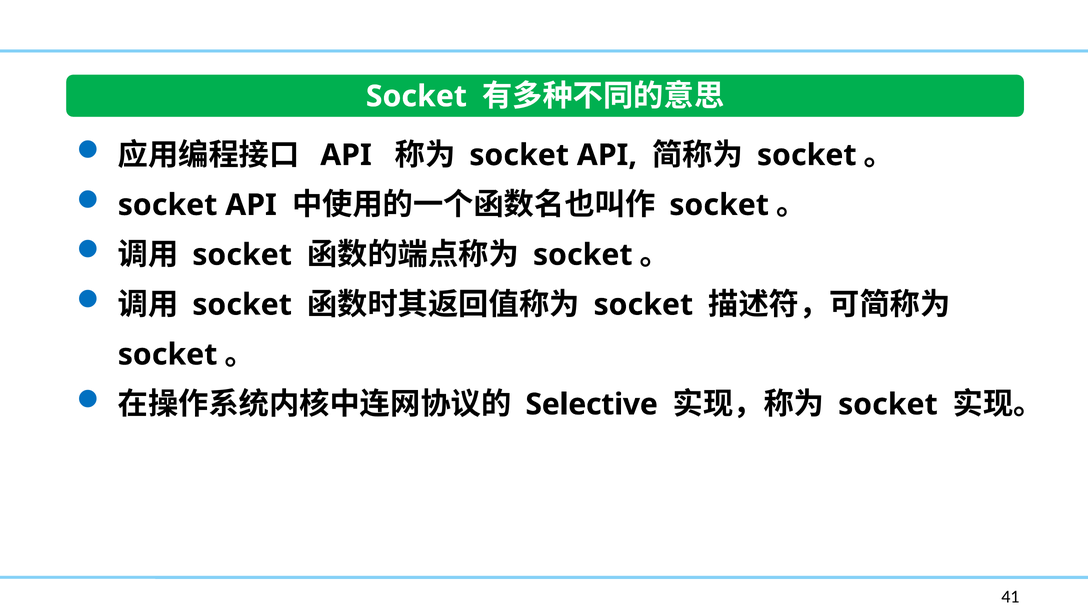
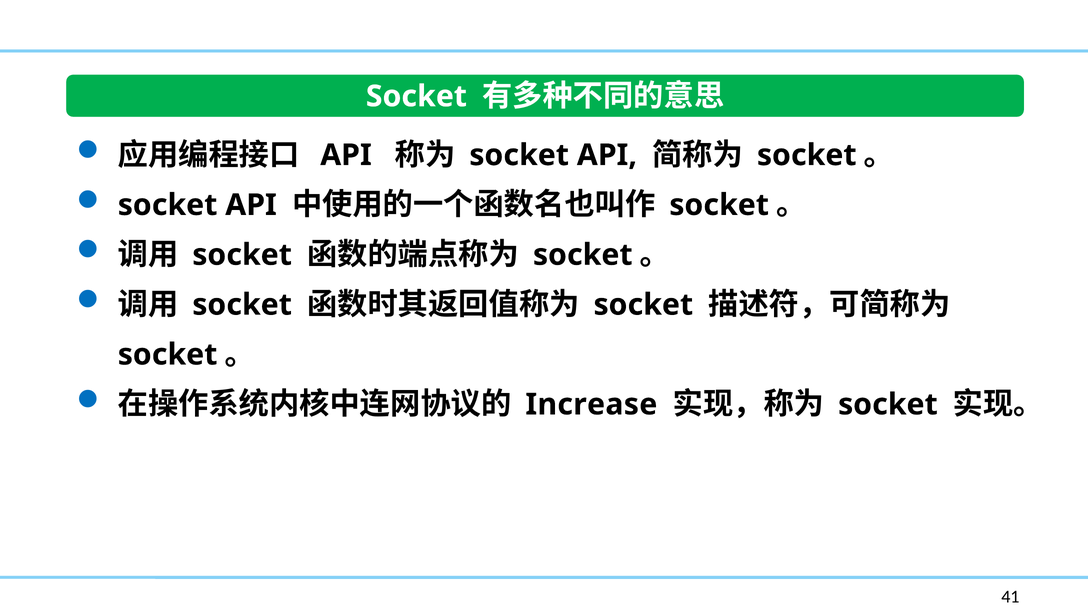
Selective: Selective -> Increase
